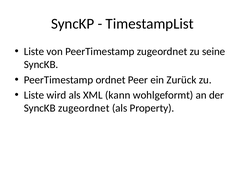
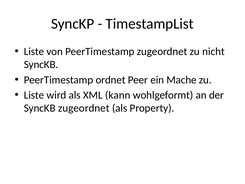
seine: seine -> nicht
Zurück: Zurück -> Mache
